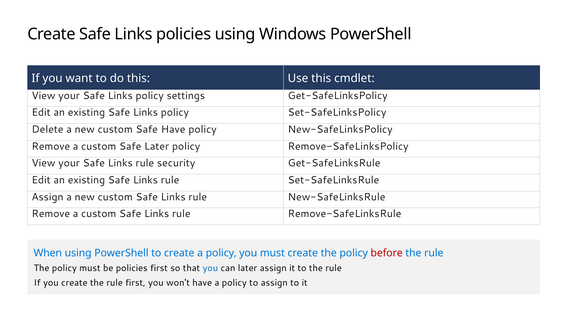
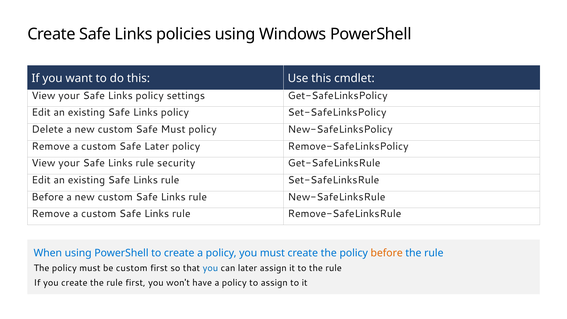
Safe Have: Have -> Must
Assign at (48, 197): Assign -> Before
before at (387, 253) colour: red -> orange
be policies: policies -> custom
